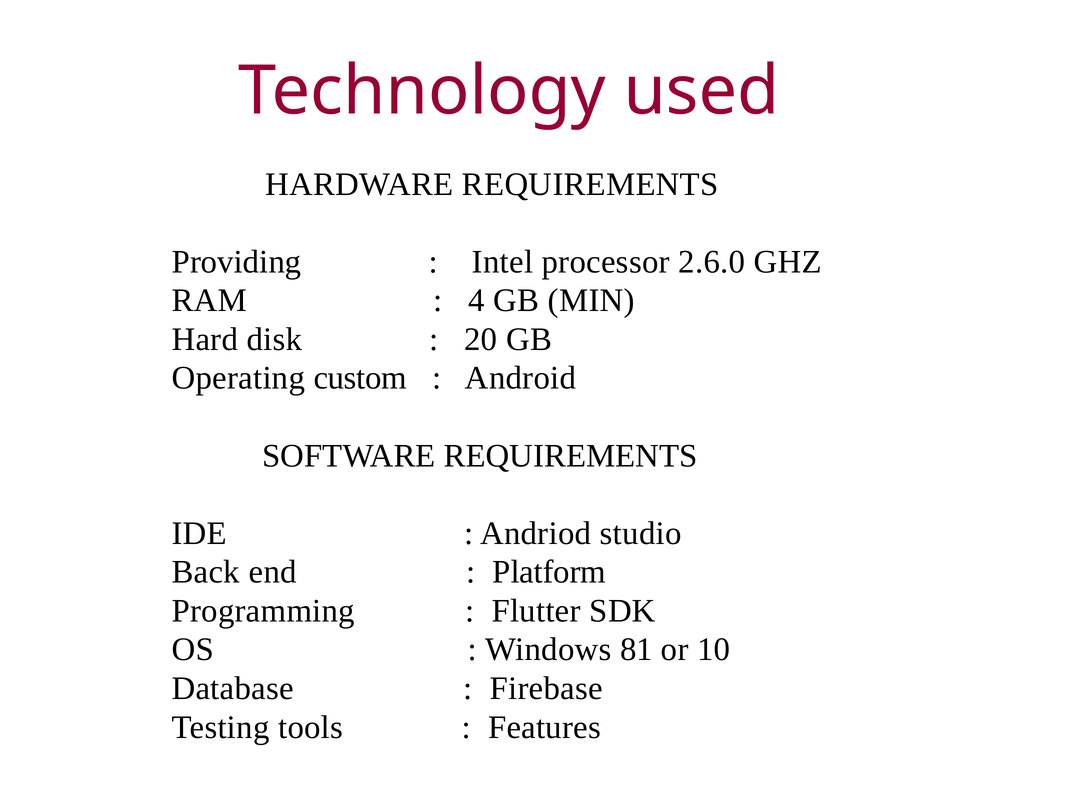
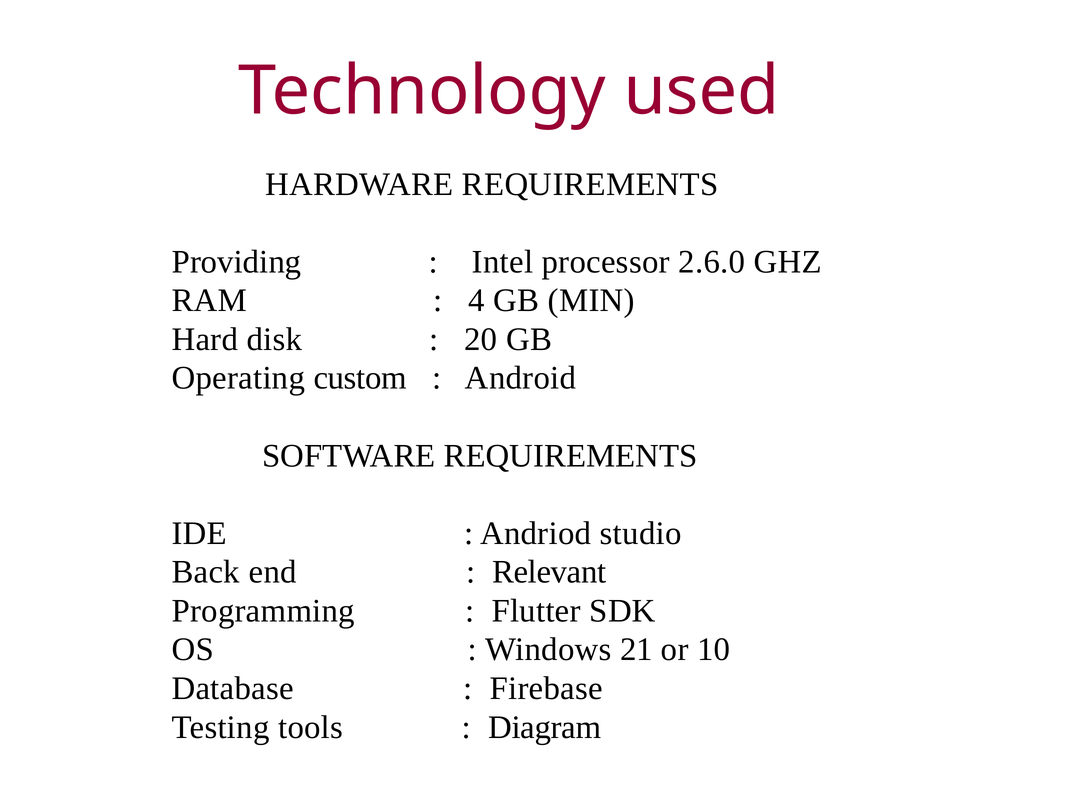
Platform: Platform -> Relevant
81: 81 -> 21
Features: Features -> Diagram
